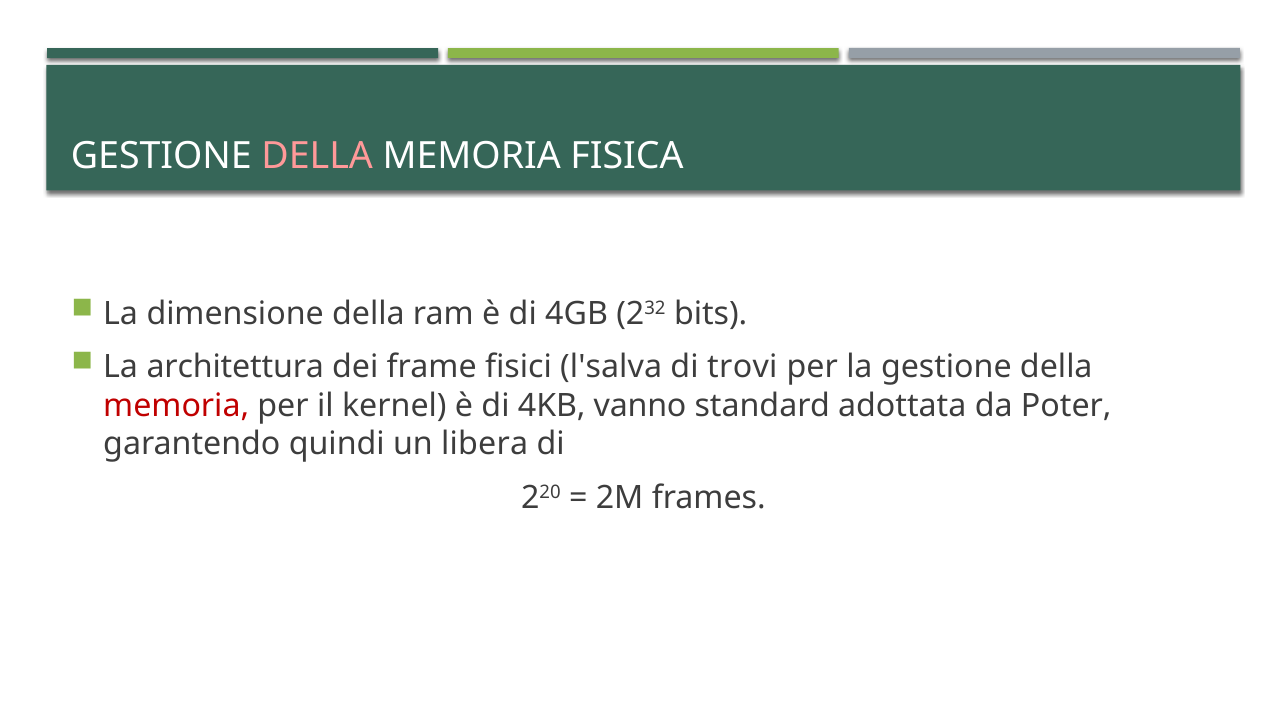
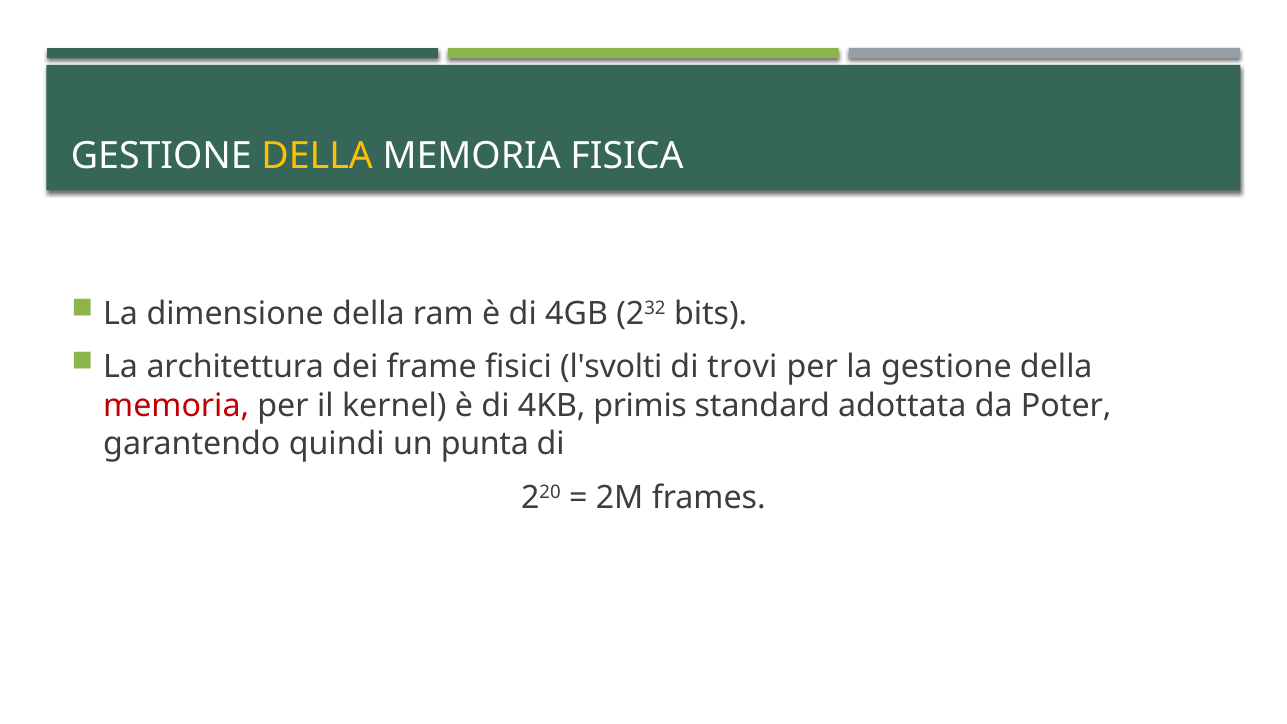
DELLA at (317, 156) colour: pink -> yellow
l'salva: l'salva -> l'svolti
vanno: vanno -> primis
libera: libera -> punta
